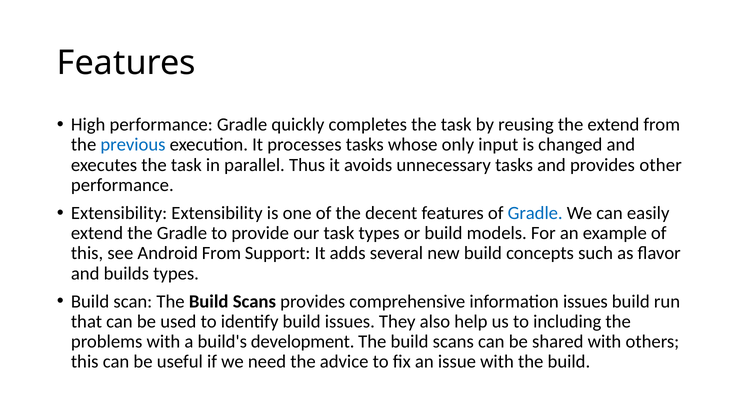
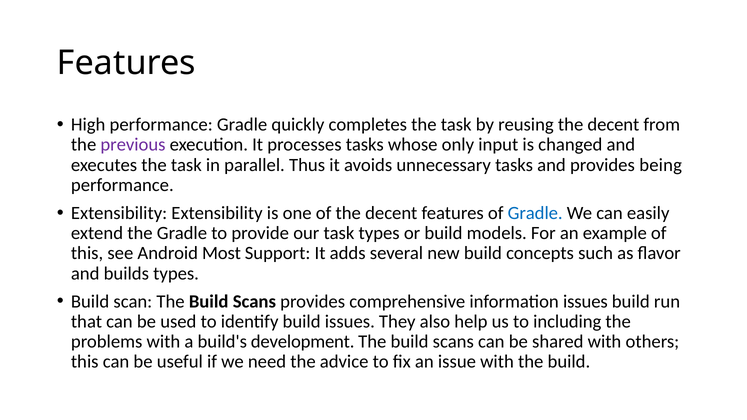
reusing the extend: extend -> decent
previous colour: blue -> purple
other: other -> being
Android From: From -> Most
